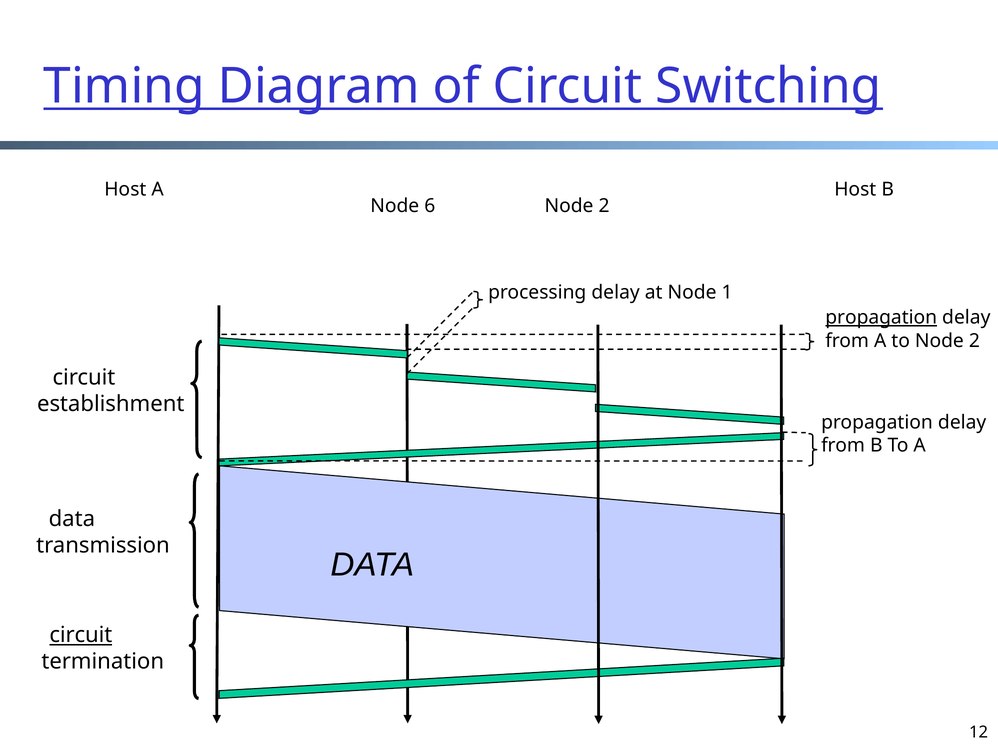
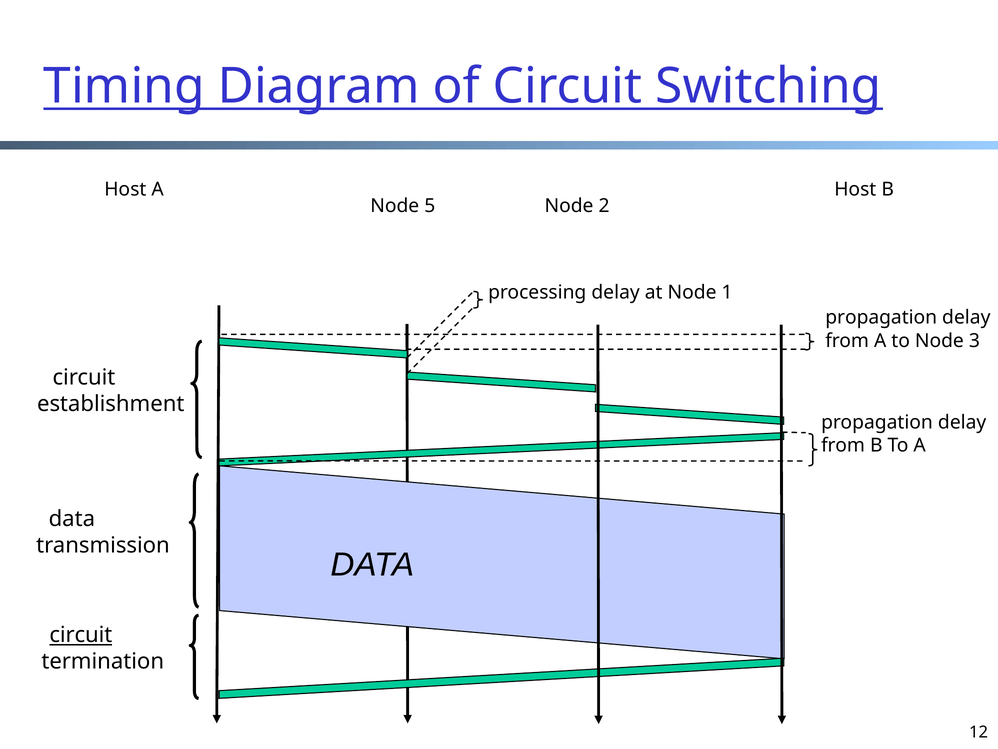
6: 6 -> 5
propagation at (881, 317) underline: present -> none
to Node 2: 2 -> 3
